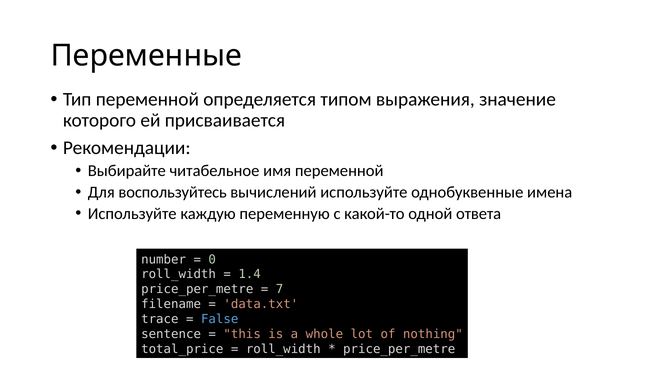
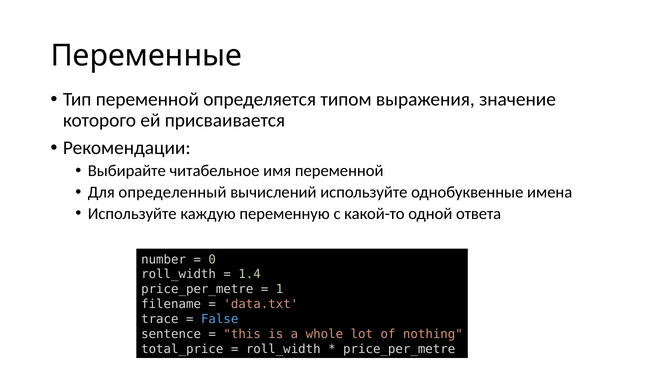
воспользуйтесь: воспользуйтесь -> определенный
7: 7 -> 1
